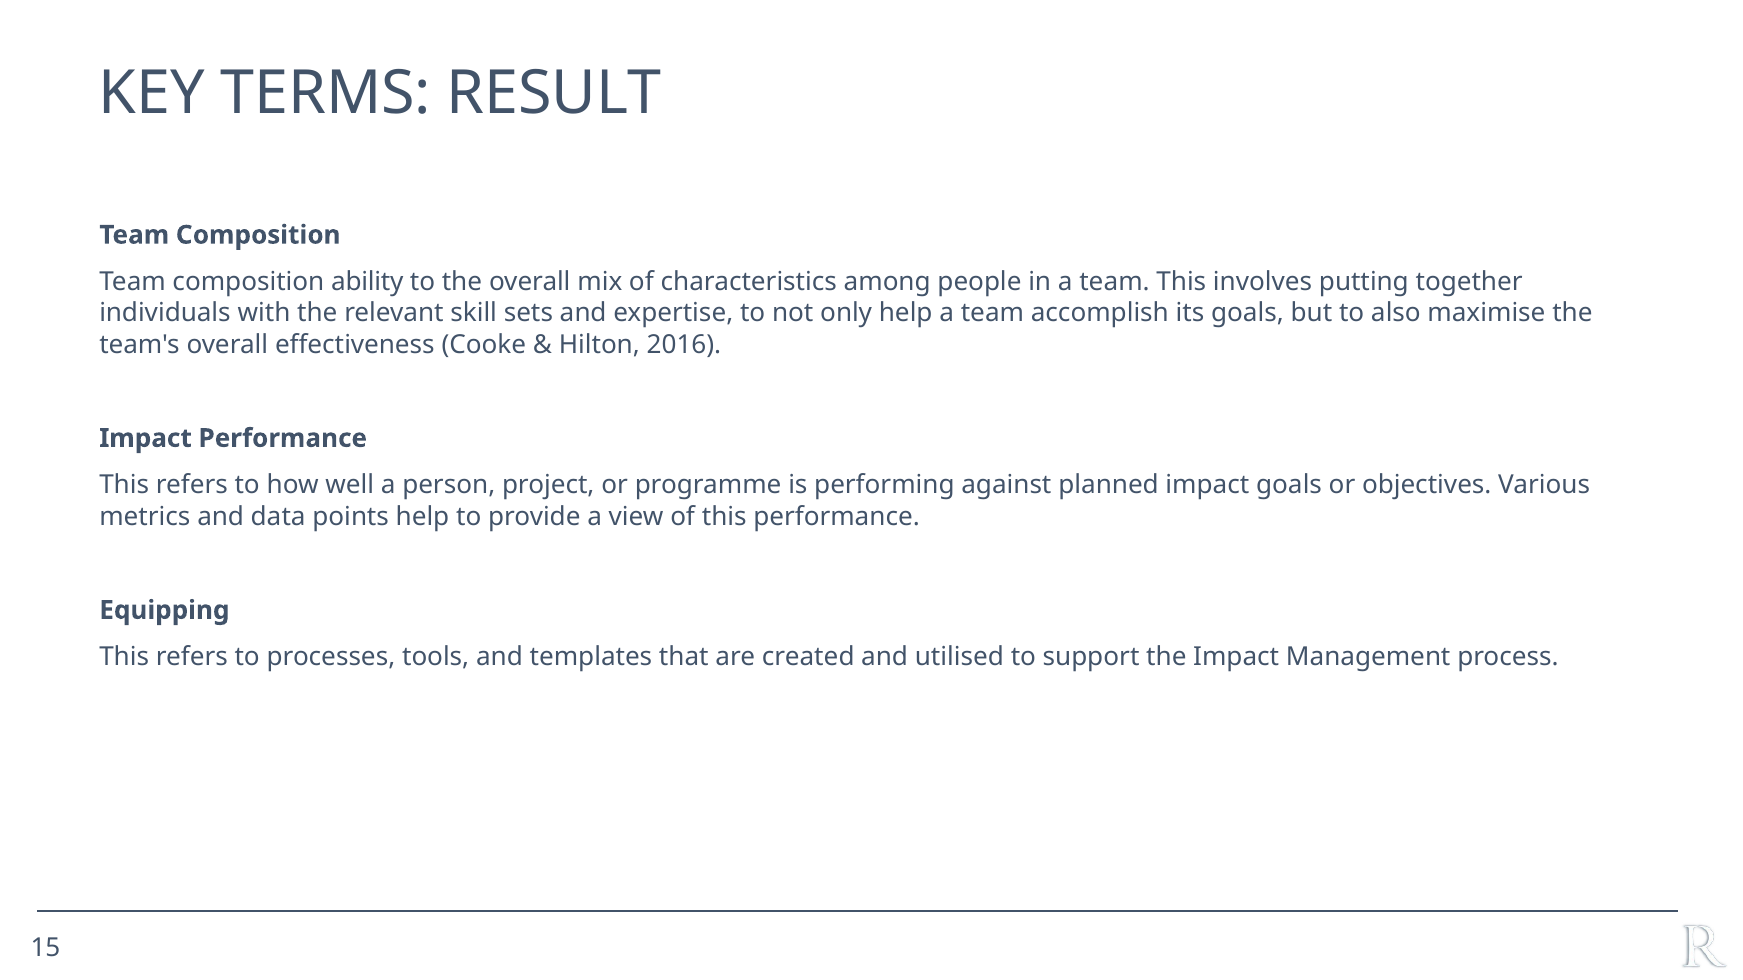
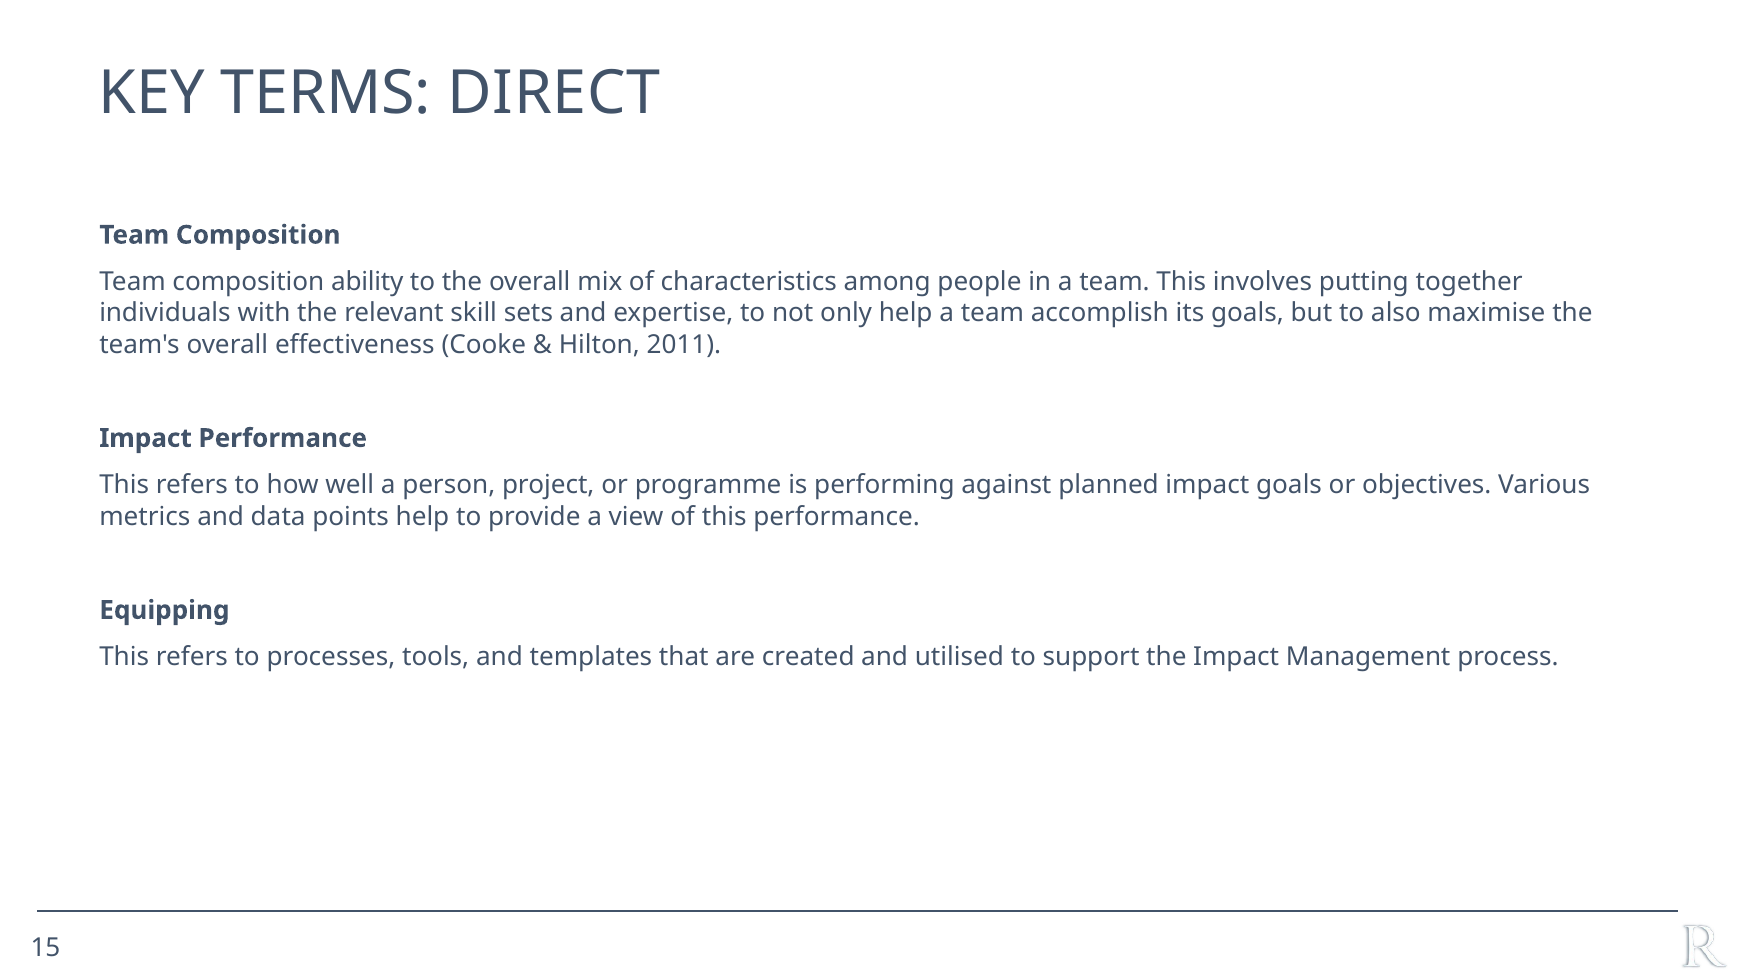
RESULT: RESULT -> DIRECT
2016: 2016 -> 2011
